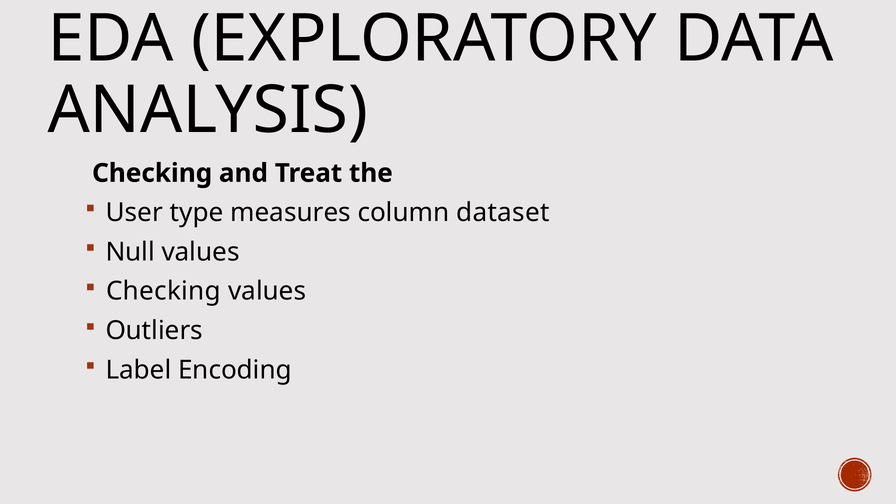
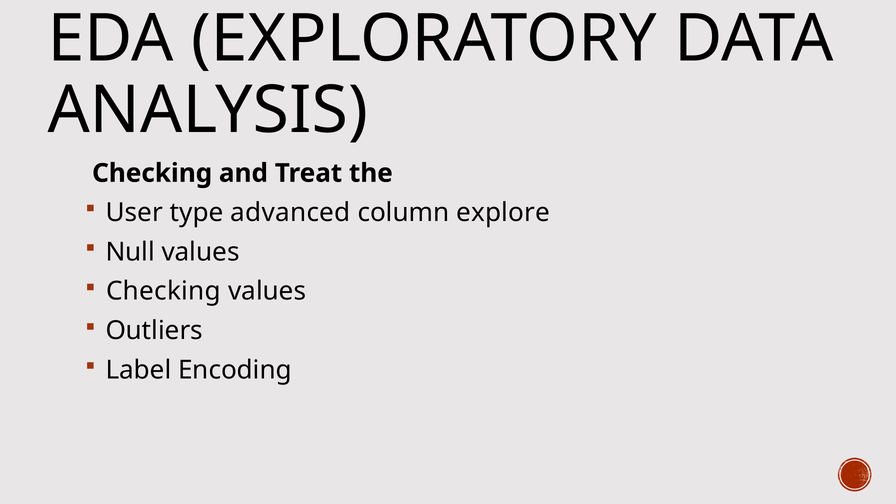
measures: measures -> advanced
dataset: dataset -> explore
